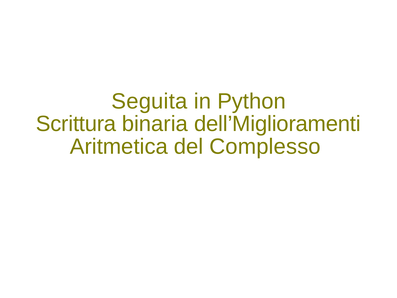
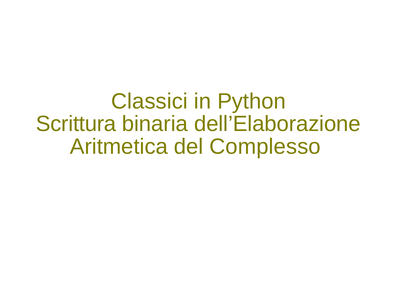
Seguita: Seguita -> Classici
dell’Miglioramenti: dell’Miglioramenti -> dell’Elaborazione
